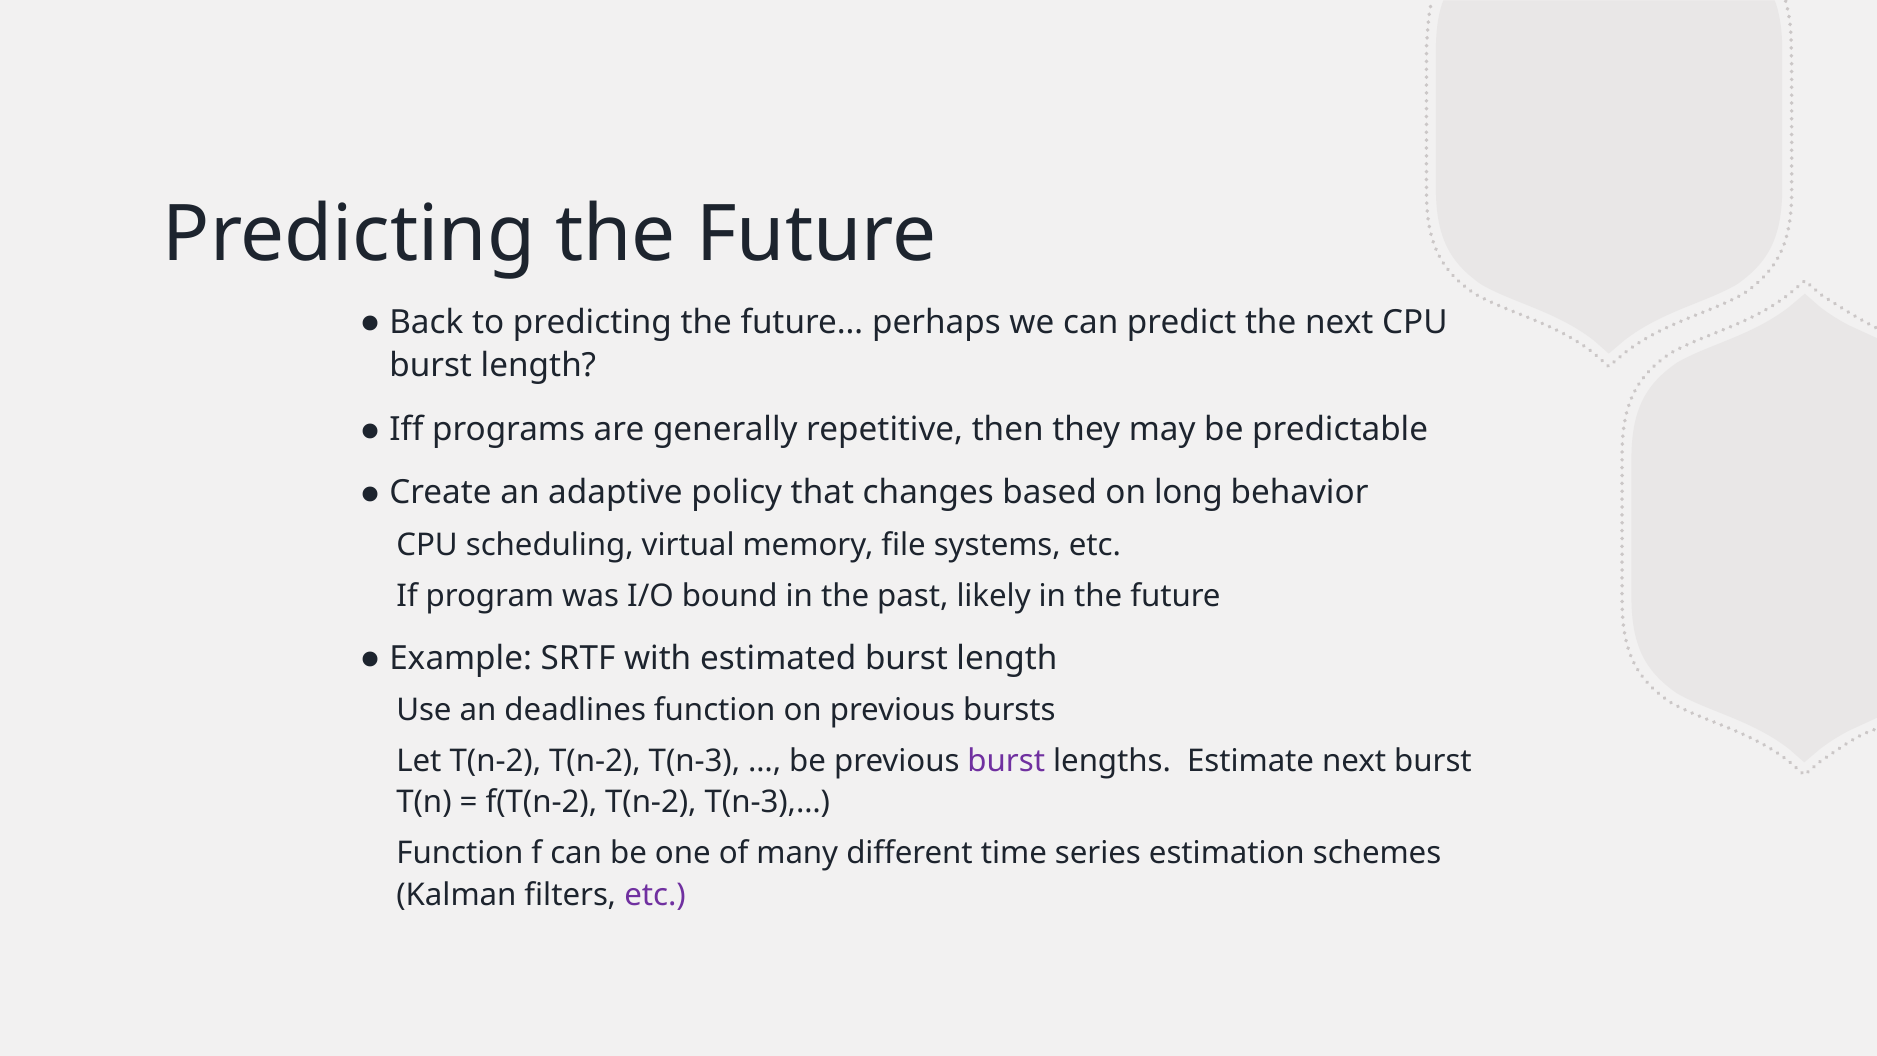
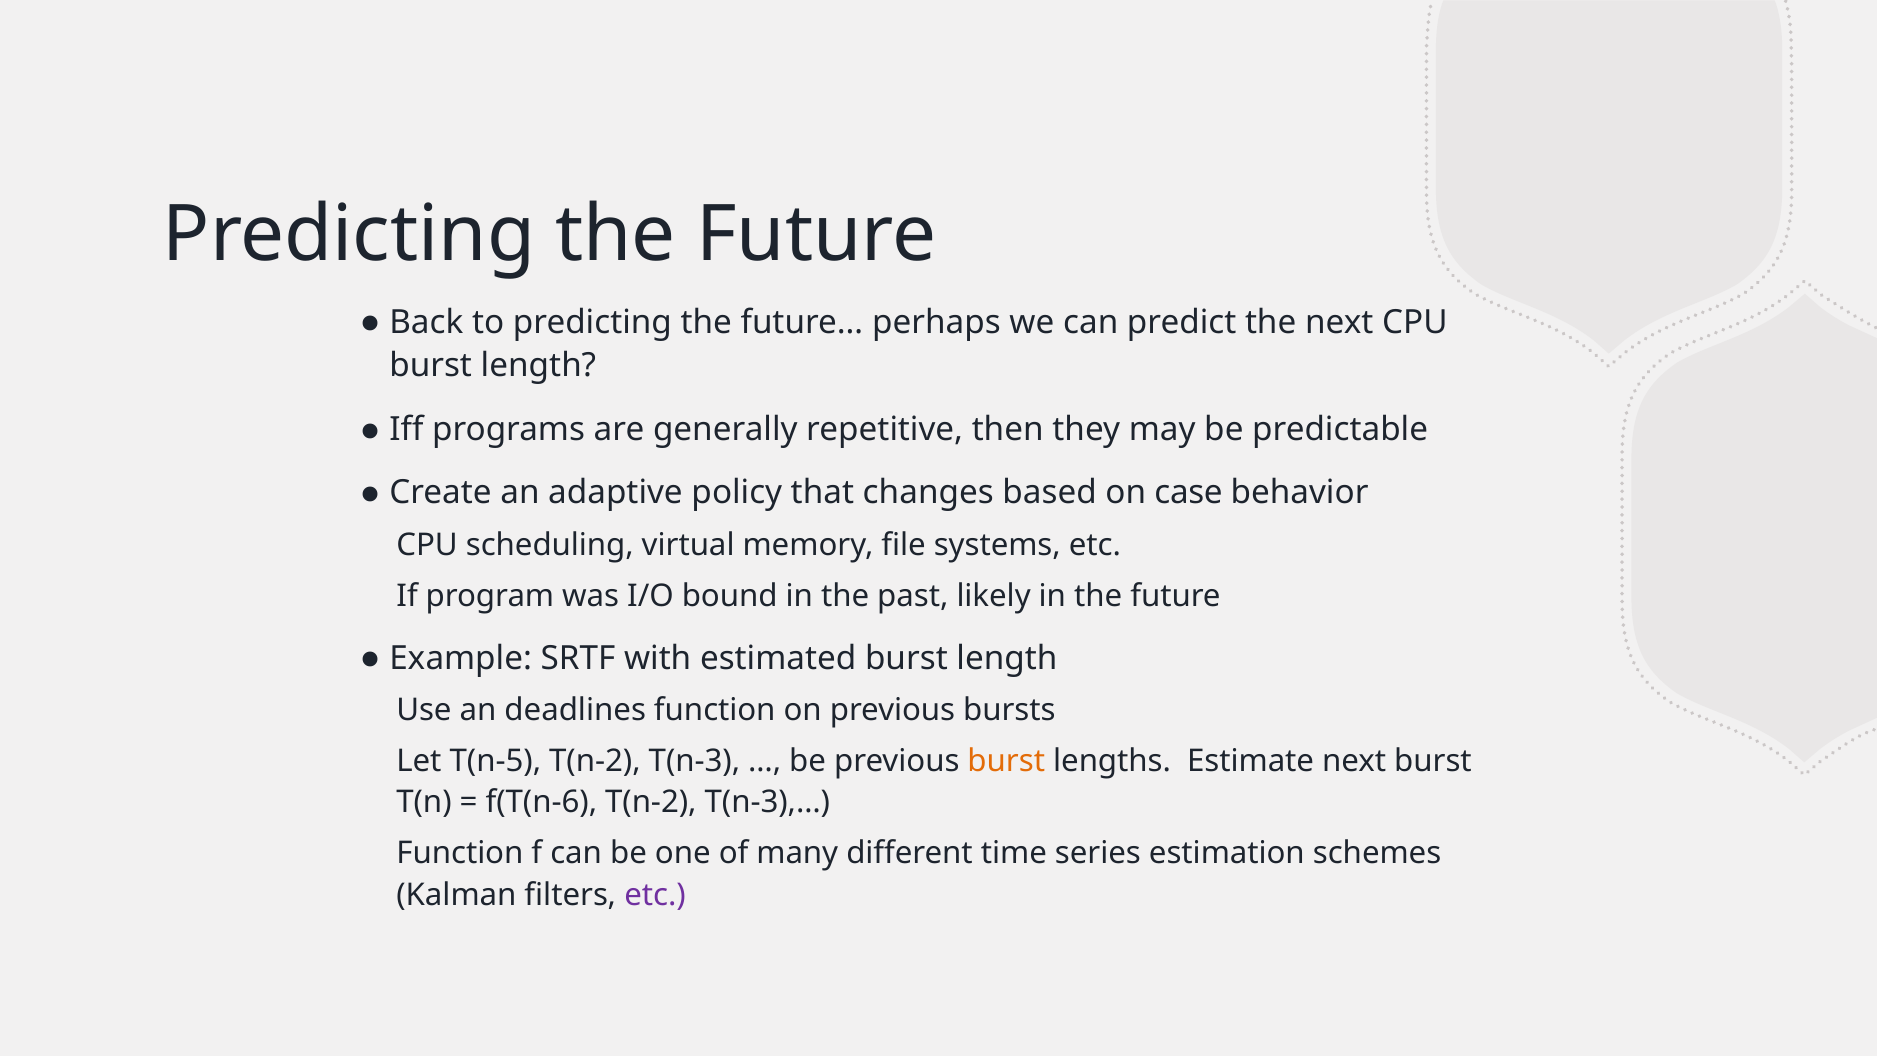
long: long -> case
Let T(n-2: T(n-2 -> T(n-5
burst at (1006, 761) colour: purple -> orange
f(T(n-2: f(T(n-2 -> f(T(n-6
